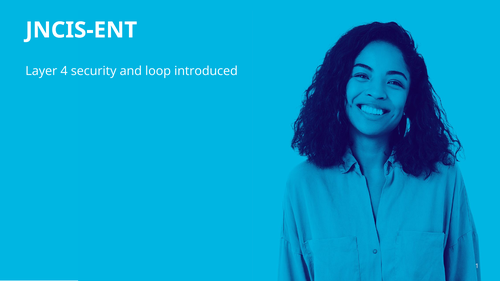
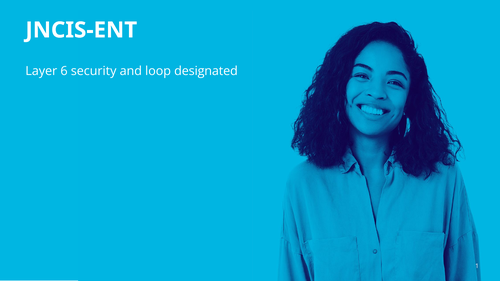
4: 4 -> 6
introduced: introduced -> designated
